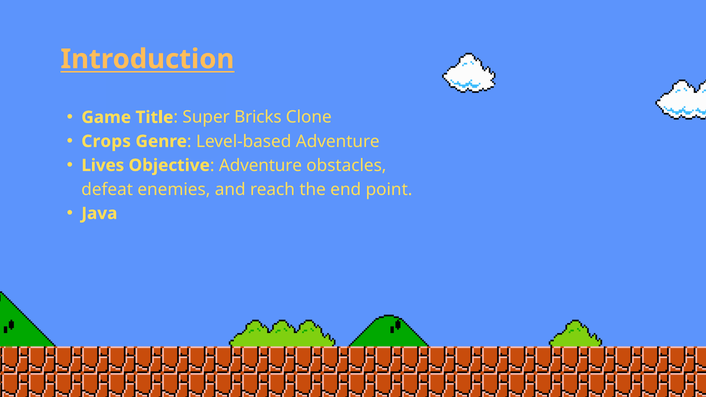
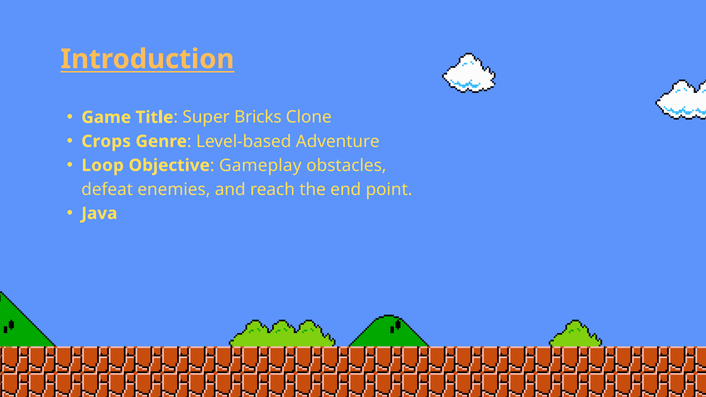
Lives: Lives -> Loop
Adventure at (260, 165): Adventure -> Gameplay
